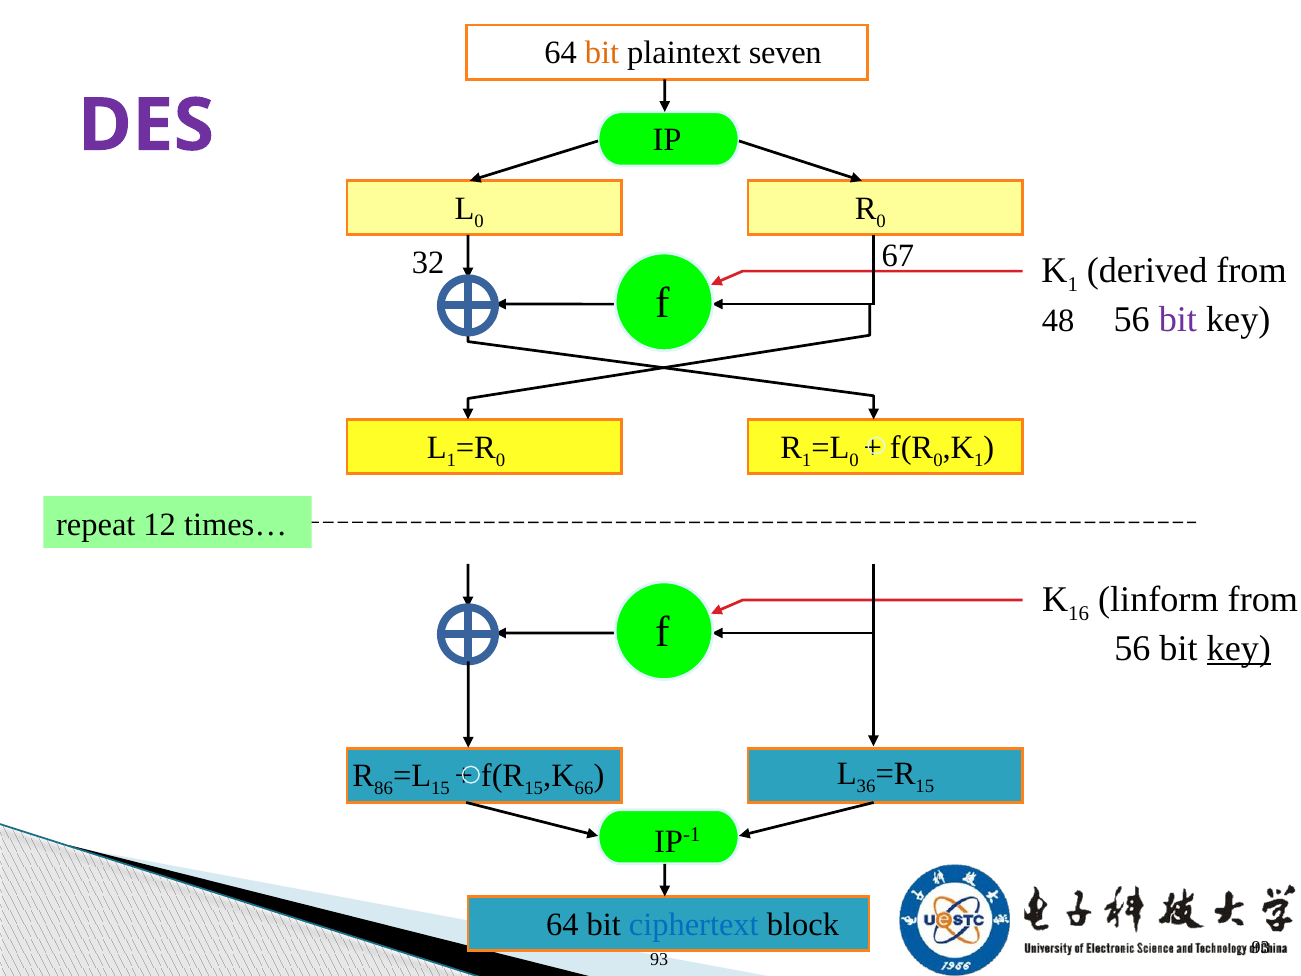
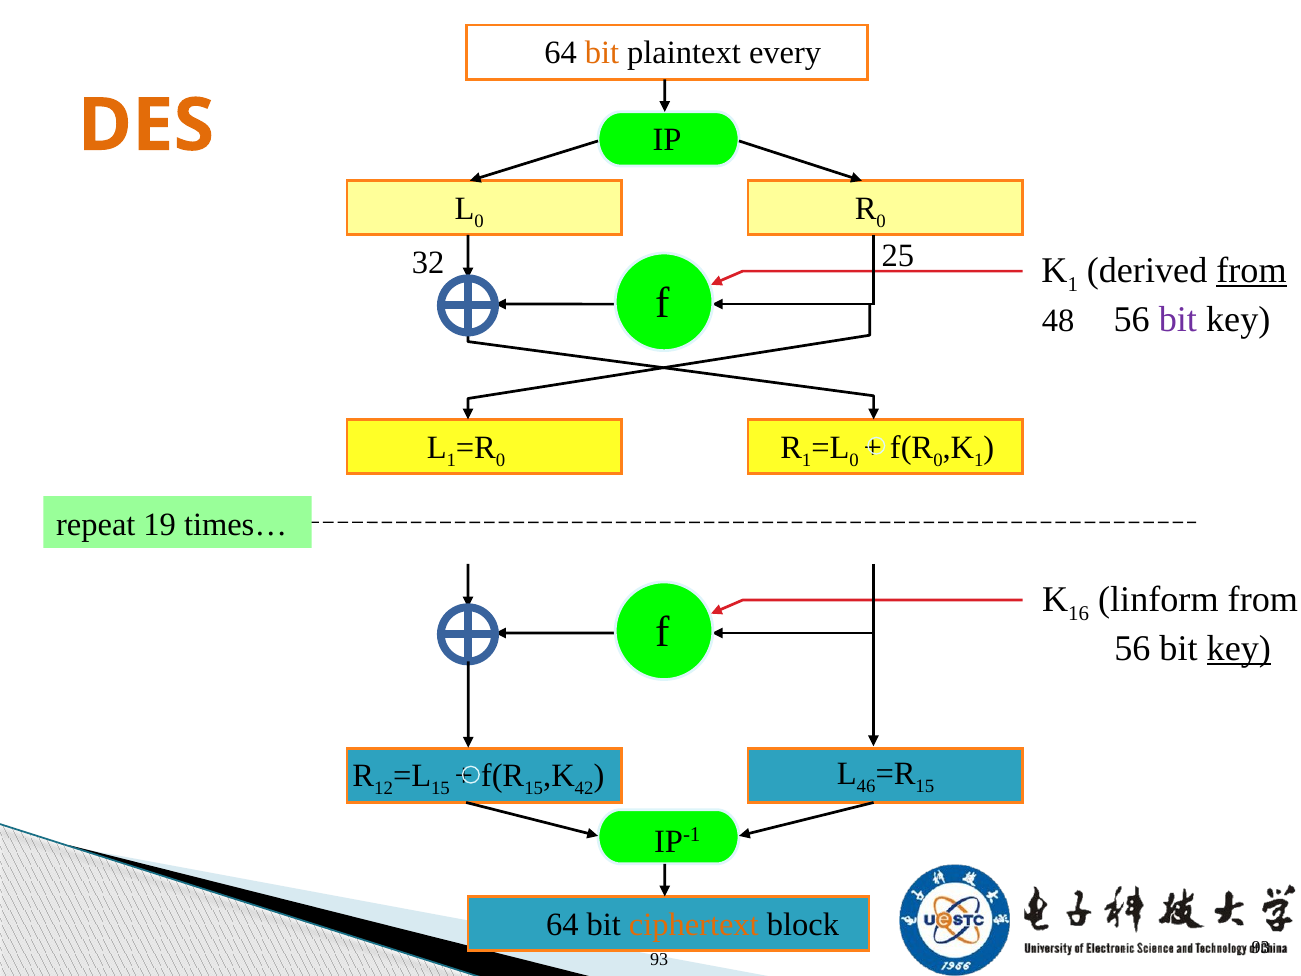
seven: seven -> every
DES colour: purple -> orange
67: 67 -> 25
from at (1252, 270) underline: none -> present
12: 12 -> 19
36: 36 -> 46
86: 86 -> 12
66: 66 -> 42
ciphertext colour: blue -> orange
